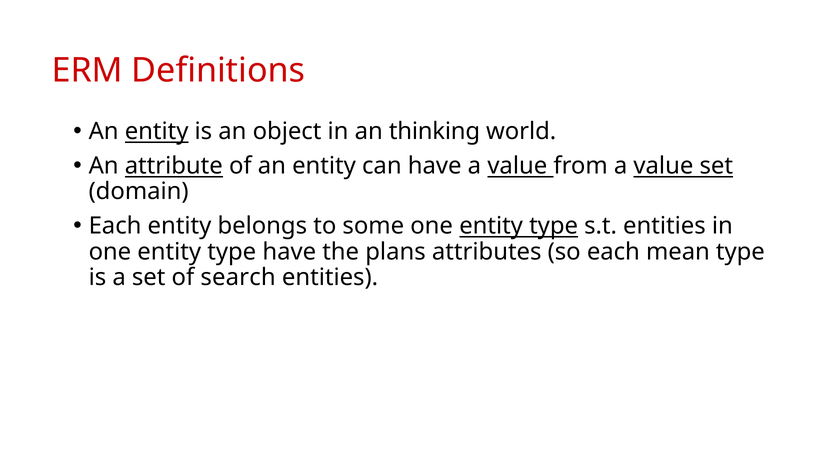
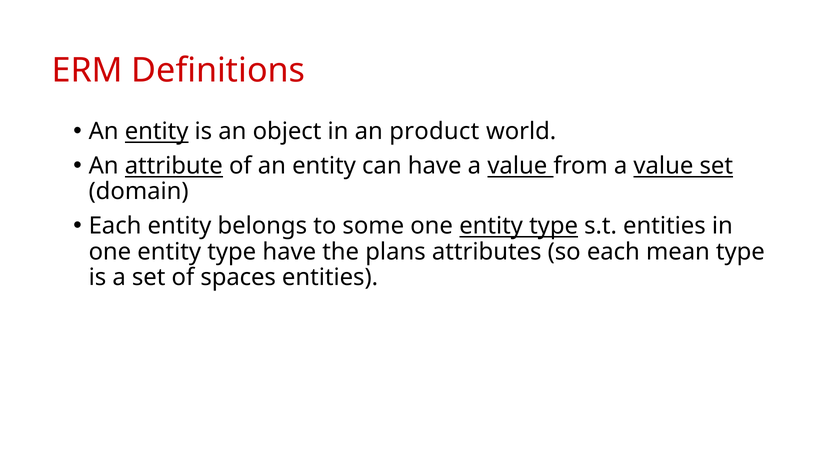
thinking: thinking -> product
search: search -> spaces
